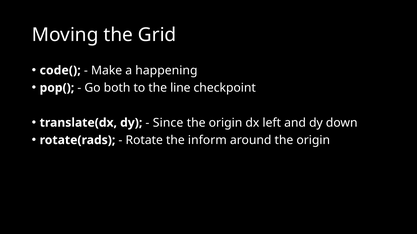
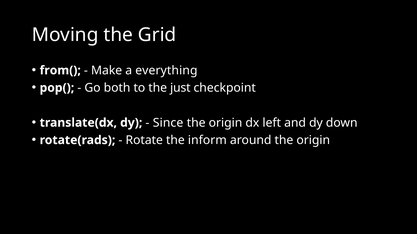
code(: code( -> from(
happening: happening -> everything
line: line -> just
